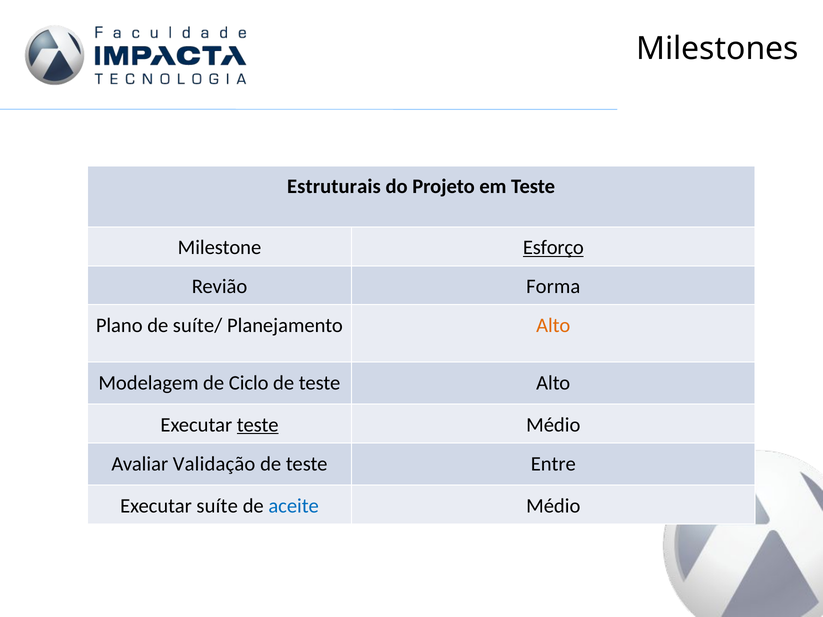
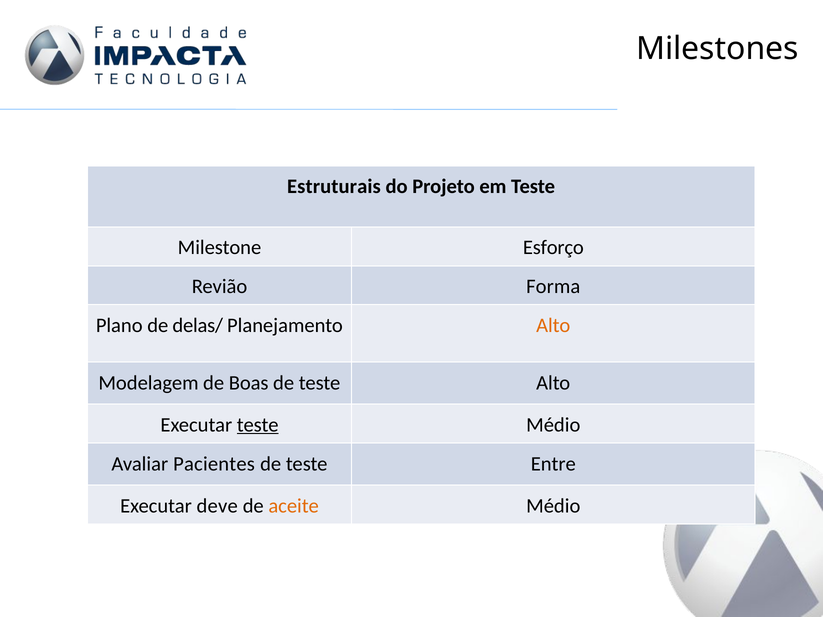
Esforço underline: present -> none
suíte/: suíte/ -> delas/
Ciclo: Ciclo -> Boas
Validação: Validação -> Pacientes
suíte: suíte -> deve
aceite colour: blue -> orange
